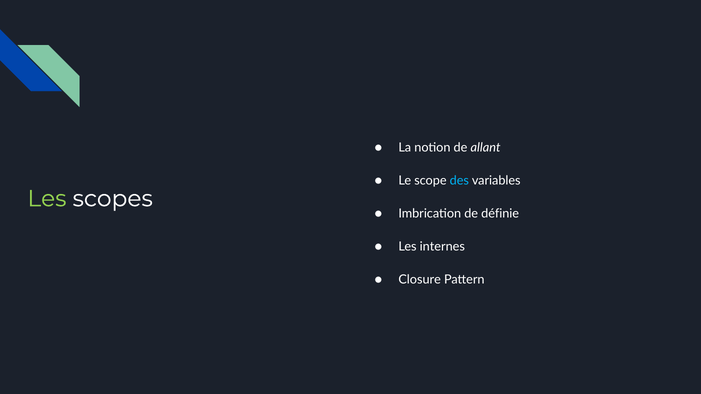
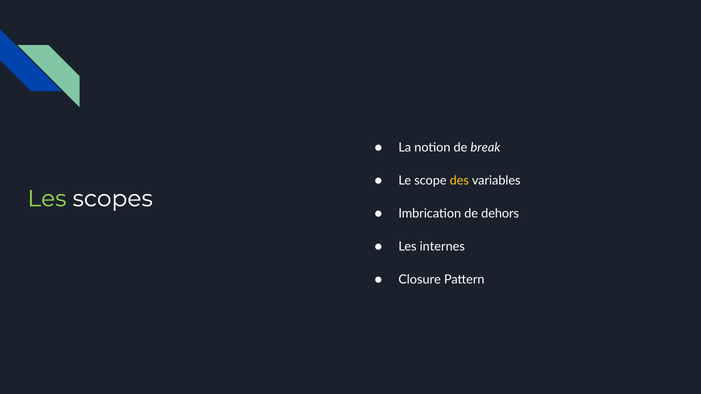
allant: allant -> break
des colour: light blue -> yellow
définie: définie -> dehors
